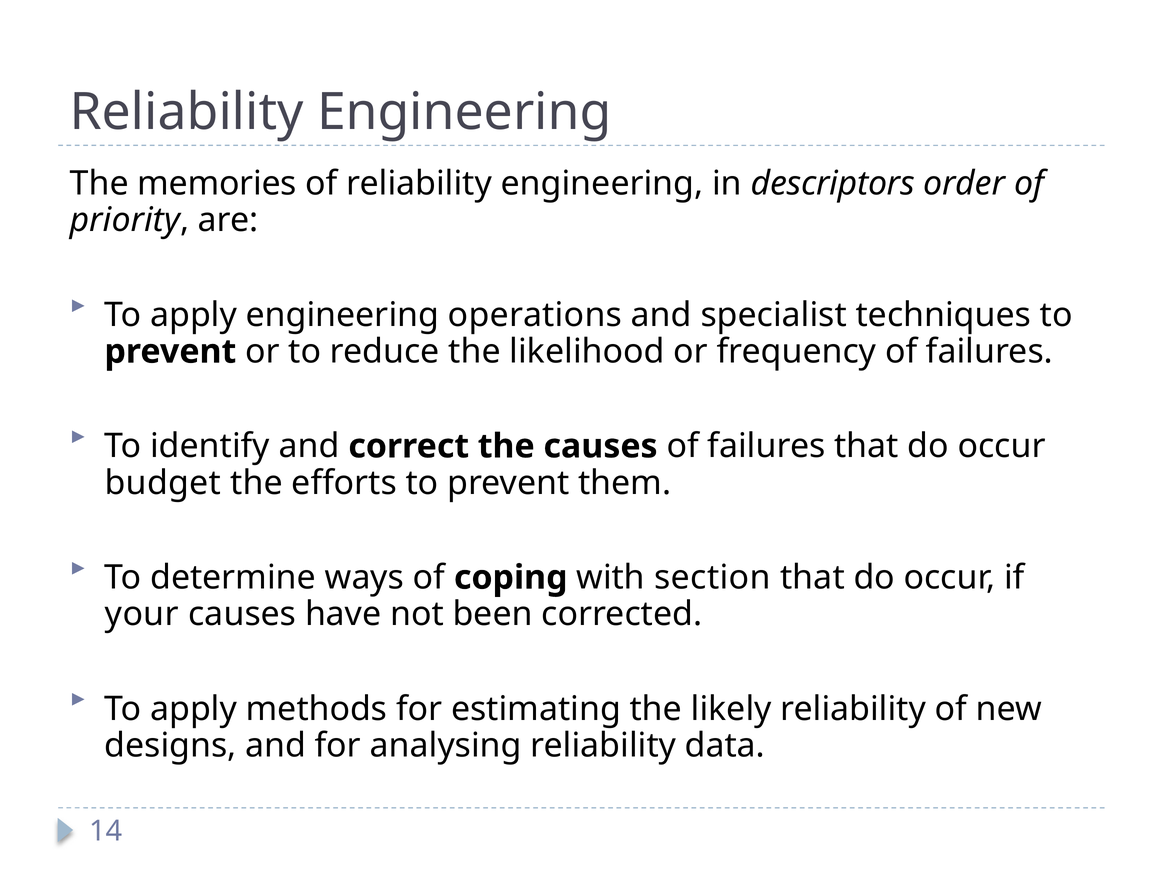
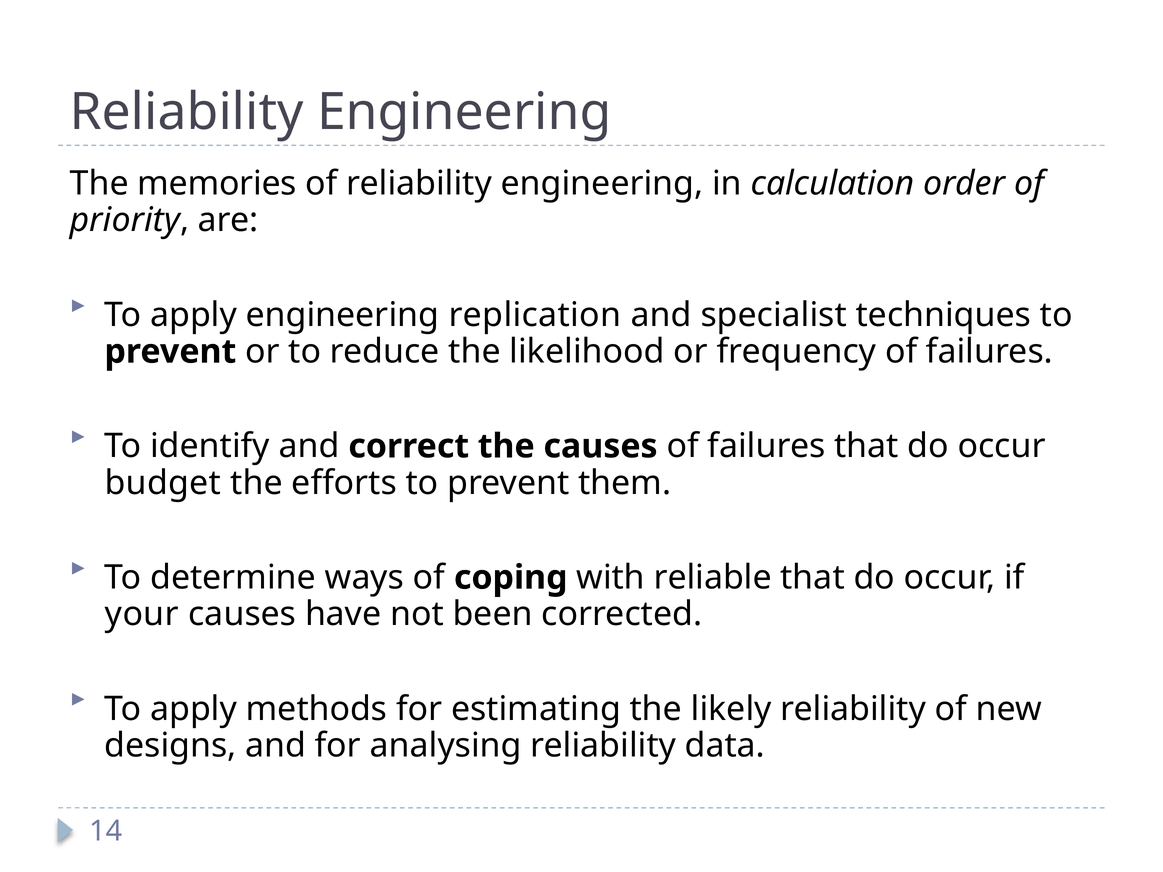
descriptors: descriptors -> calculation
operations: operations -> replication
section: section -> reliable
